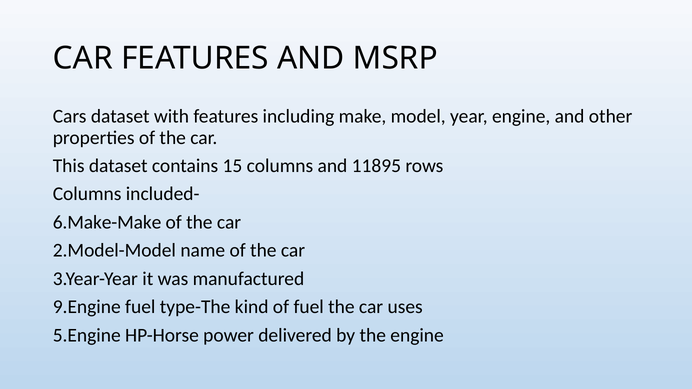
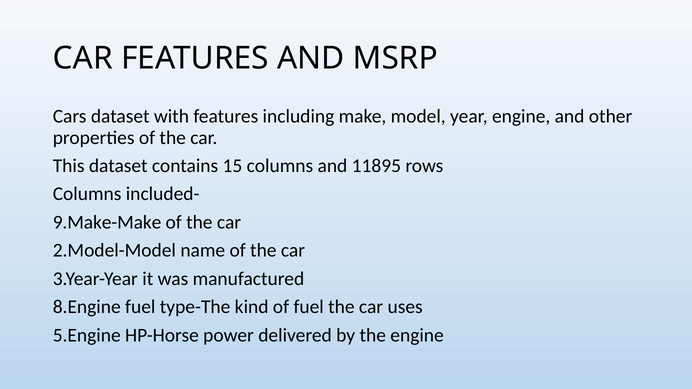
6.Make-Make: 6.Make-Make -> 9.Make-Make
9.Engine: 9.Engine -> 8.Engine
